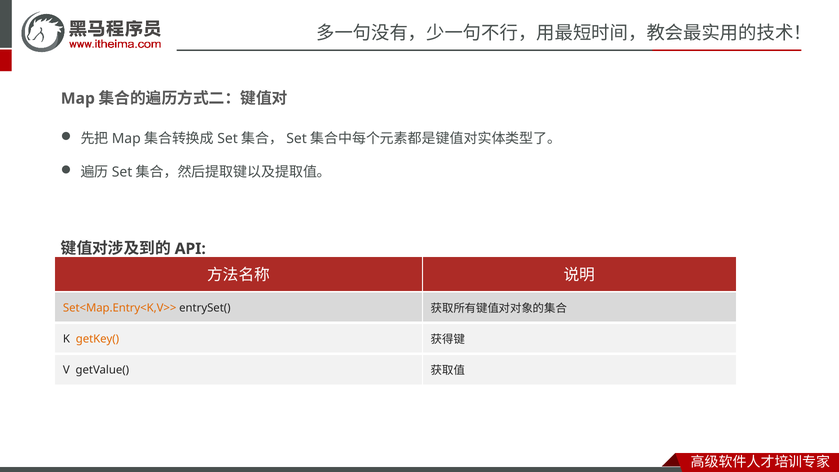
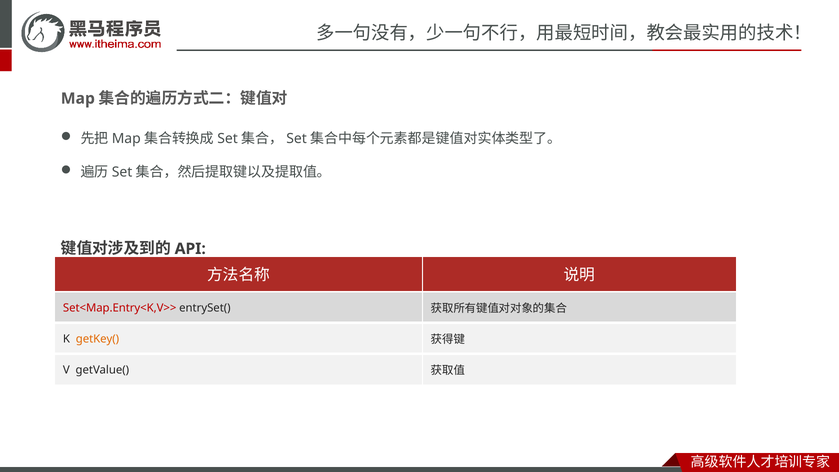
Set<Map.Entry<K,V>> colour: orange -> red
